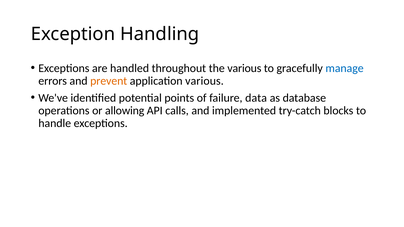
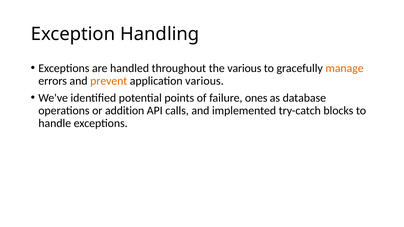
manage colour: blue -> orange
data: data -> ones
allowing: allowing -> addition
